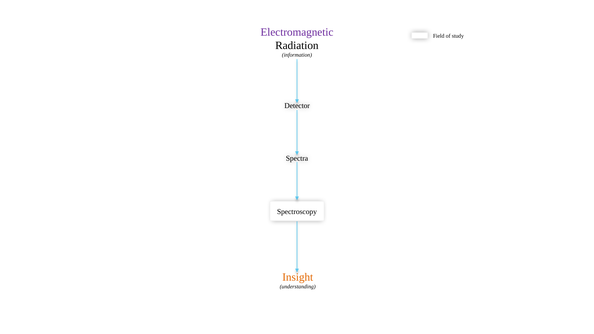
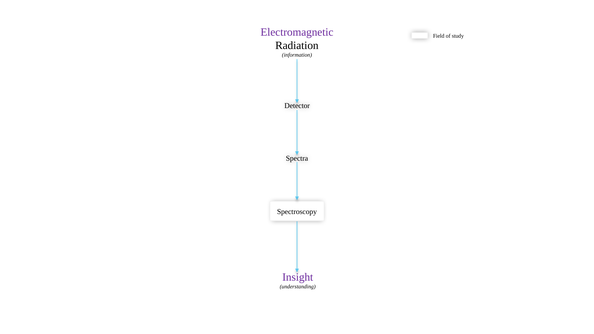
Insight colour: orange -> purple
